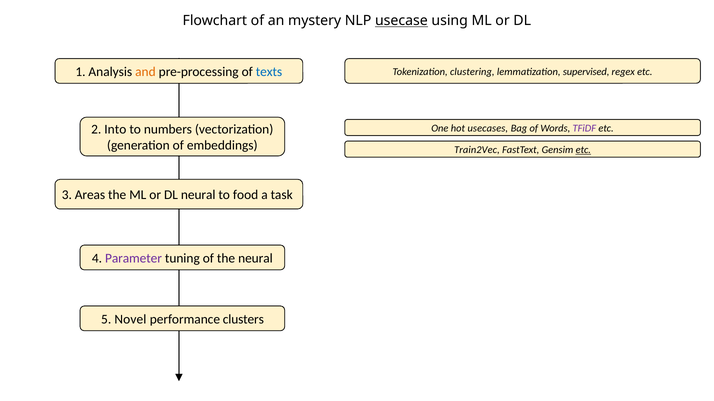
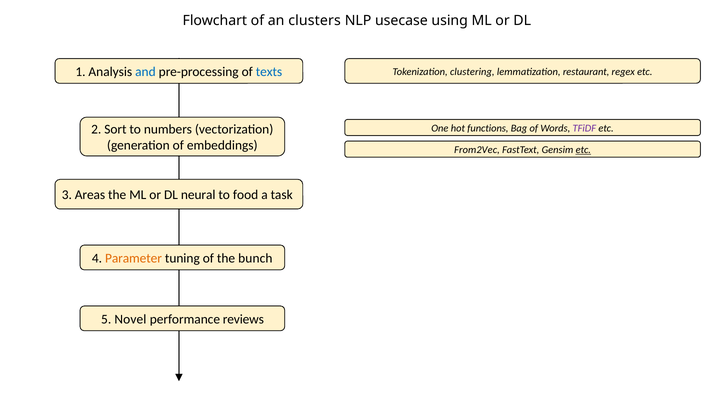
mystery: mystery -> clusters
usecase underline: present -> none
and colour: orange -> blue
supervised: supervised -> restaurant
usecases: usecases -> functions
Into: Into -> Sort
Train2Vec: Train2Vec -> From2Vec
Parameter colour: purple -> orange
the neural: neural -> bunch
clusters: clusters -> reviews
